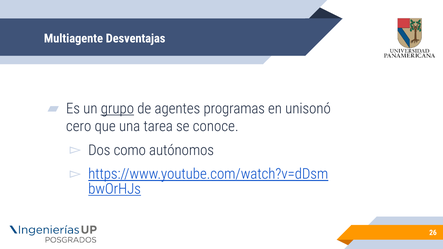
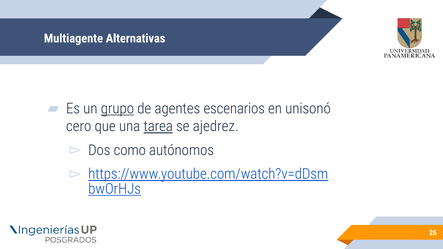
Desventajas: Desventajas -> Alternativas
programas: programas -> escenarios
tarea underline: none -> present
conoce: conoce -> ajedrez
